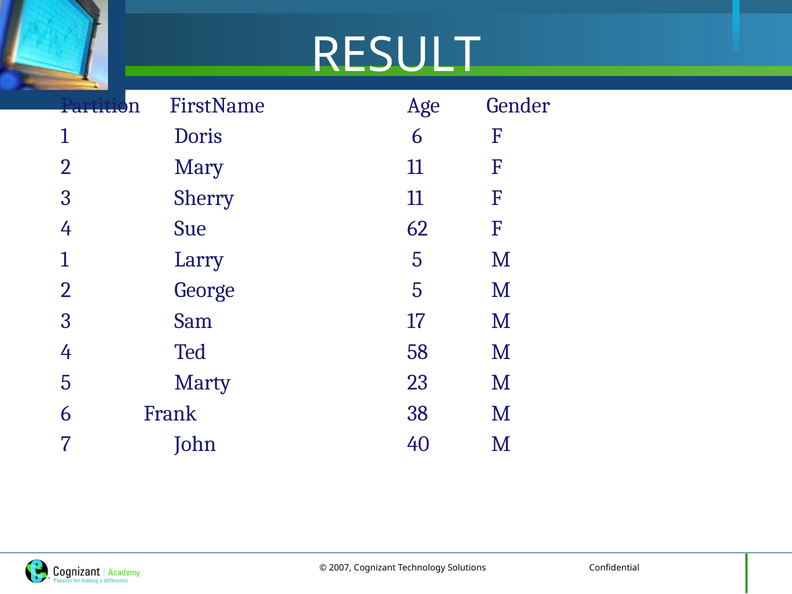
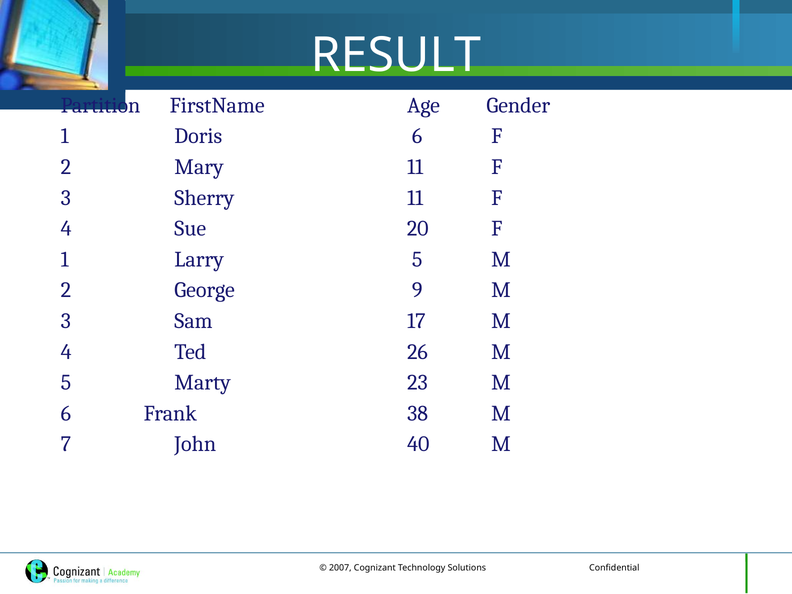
62: 62 -> 20
George 5: 5 -> 9
58: 58 -> 26
